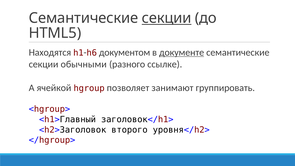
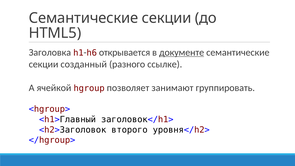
секции at (167, 18) underline: present -> none
Находятся: Находятся -> Заголовка
документом: документом -> открывается
обычными: обычными -> созданный
